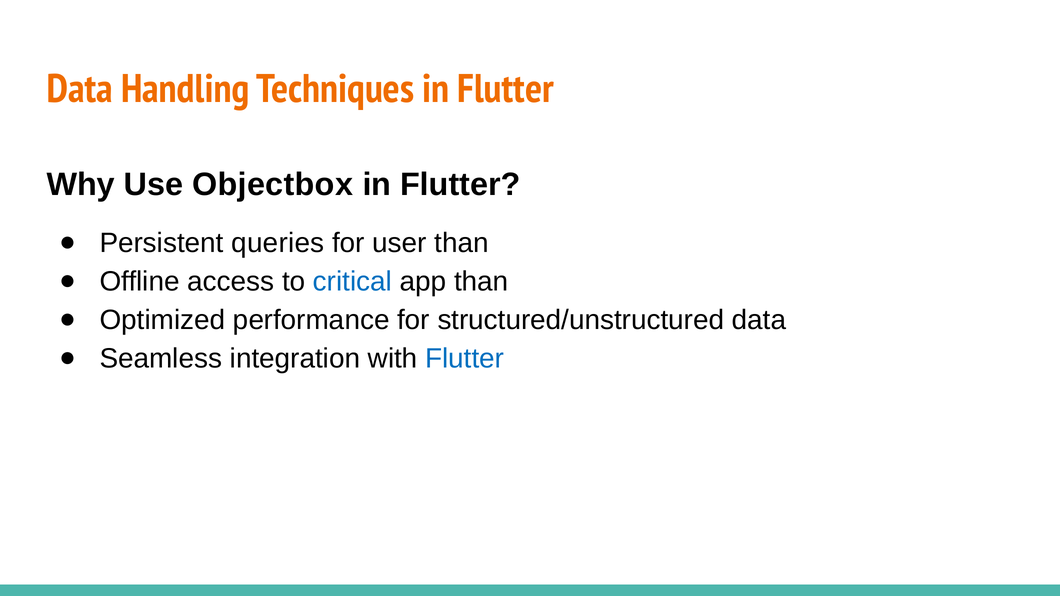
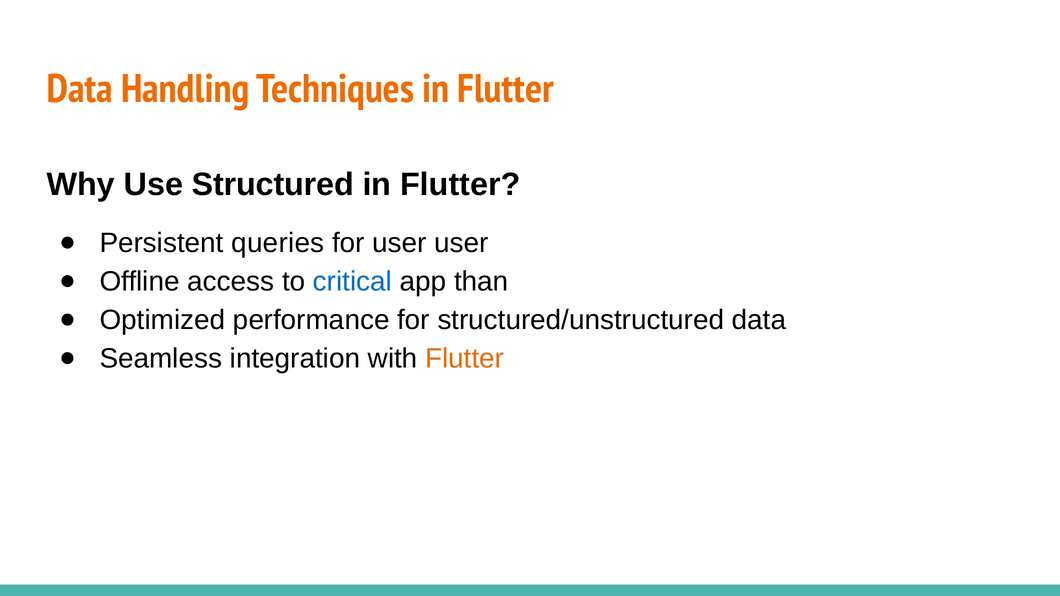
Objectbox: Objectbox -> Structured
user than: than -> user
Flutter at (465, 359) colour: blue -> orange
